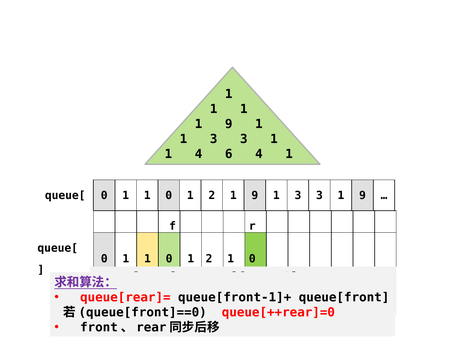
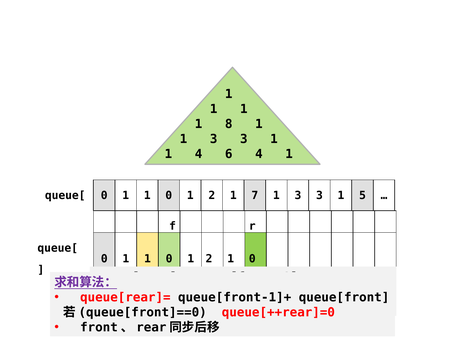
9 at (229, 124): 9 -> 8
2 1 9: 9 -> 7
3 1 9: 9 -> 5
